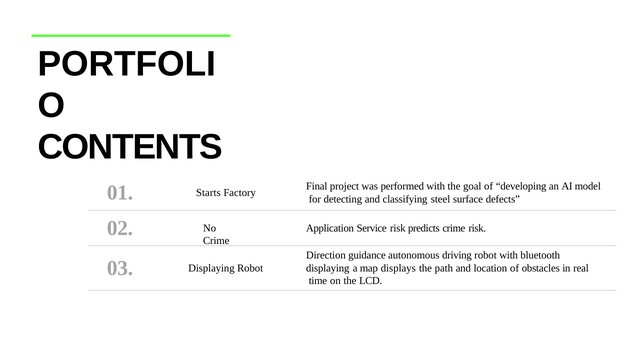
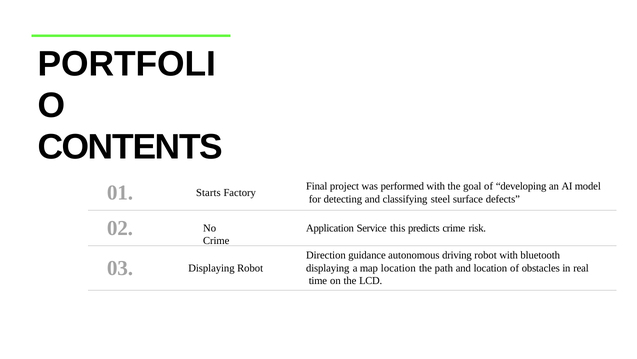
Service risk: risk -> this
map displays: displays -> location
